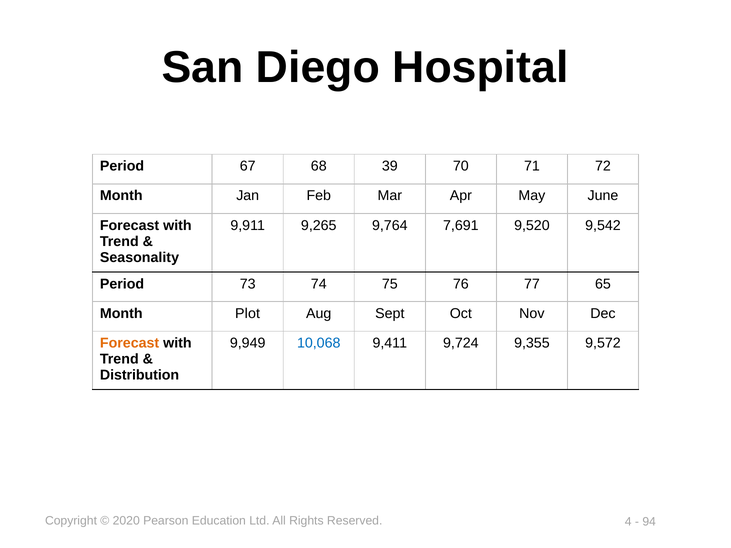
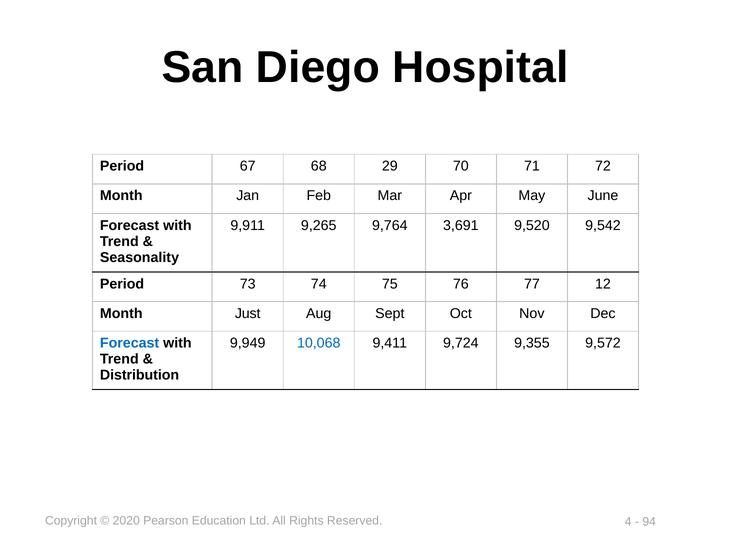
39: 39 -> 29
7,691: 7,691 -> 3,691
65: 65 -> 12
Plot: Plot -> Just
Forecast at (130, 343) colour: orange -> blue
